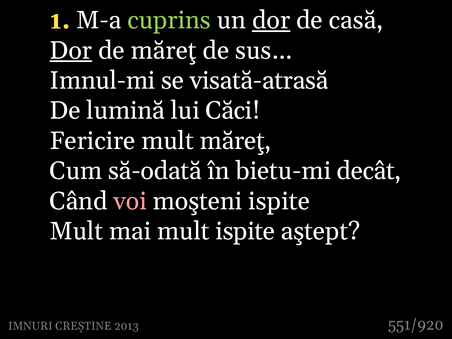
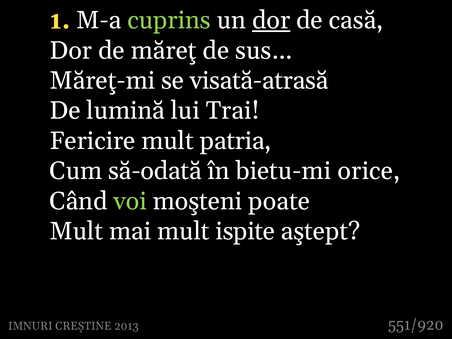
Dor at (71, 50) underline: present -> none
Imnul-mi: Imnul-mi -> Măreţ-mi
Căci: Căci -> Trai
mult măreţ: măreţ -> patria
decât: decât -> orice
voi colour: pink -> light green
moşteni ispite: ispite -> poate
